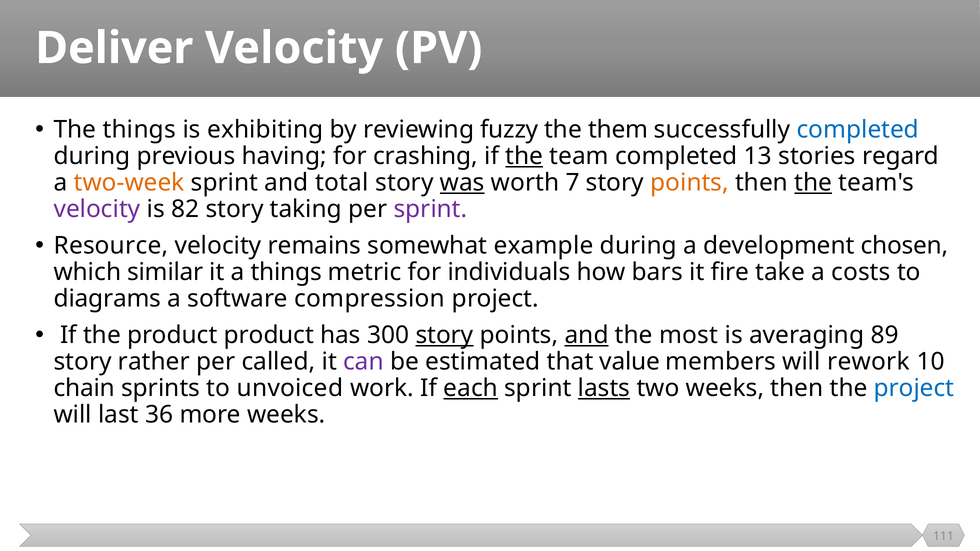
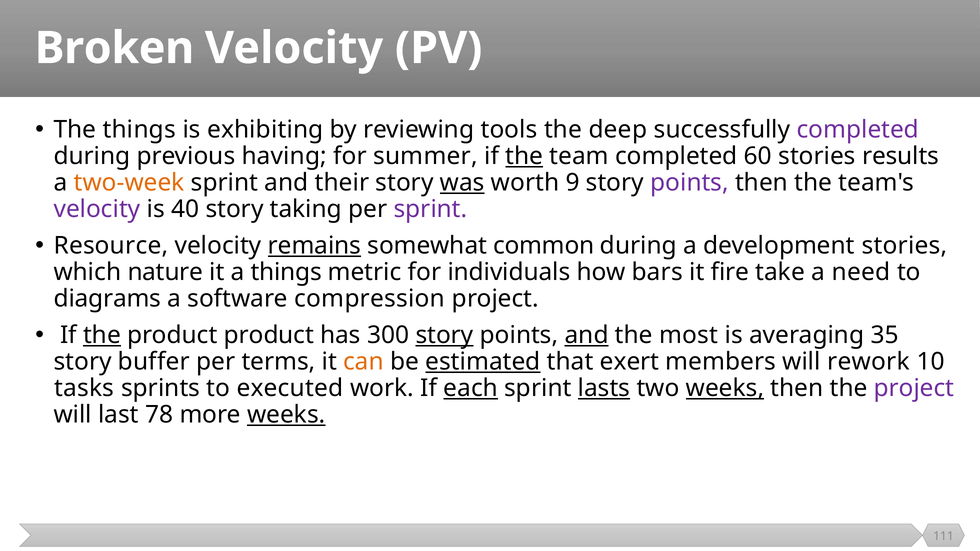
Deliver: Deliver -> Broken
fuzzy: fuzzy -> tools
them: them -> deep
completed at (858, 130) colour: blue -> purple
crashing: crashing -> summer
13: 13 -> 60
regard: regard -> results
total: total -> their
7: 7 -> 9
points at (690, 183) colour: orange -> purple
the at (813, 183) underline: present -> none
82: 82 -> 40
remains underline: none -> present
example: example -> common
development chosen: chosen -> stories
similar: similar -> nature
costs: costs -> need
the at (102, 335) underline: none -> present
89: 89 -> 35
rather: rather -> buffer
called: called -> terms
can colour: purple -> orange
estimated underline: none -> present
value: value -> exert
chain: chain -> tasks
unvoiced: unvoiced -> executed
weeks at (725, 388) underline: none -> present
project at (914, 388) colour: blue -> purple
36: 36 -> 78
weeks at (286, 415) underline: none -> present
